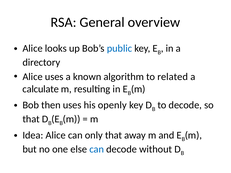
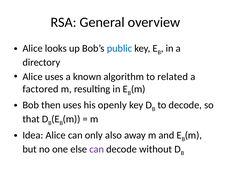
calculate: calculate -> factored
only that: that -> also
can at (97, 149) colour: blue -> purple
